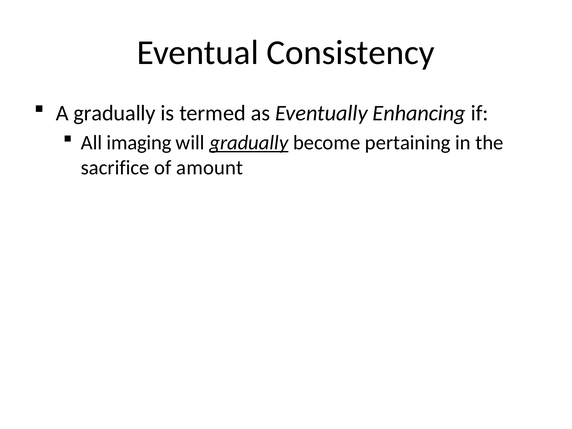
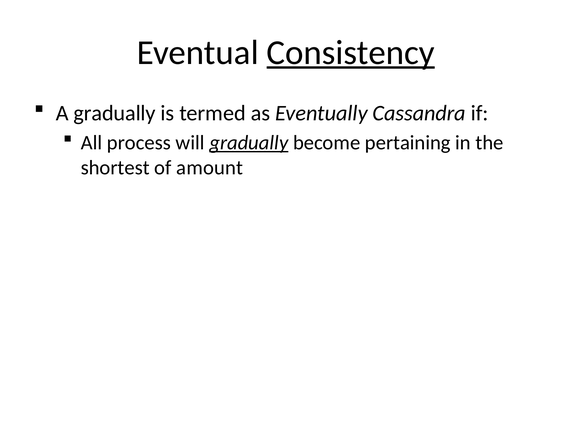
Consistency underline: none -> present
Enhancing: Enhancing -> Cassandra
imaging: imaging -> process
sacrifice: sacrifice -> shortest
